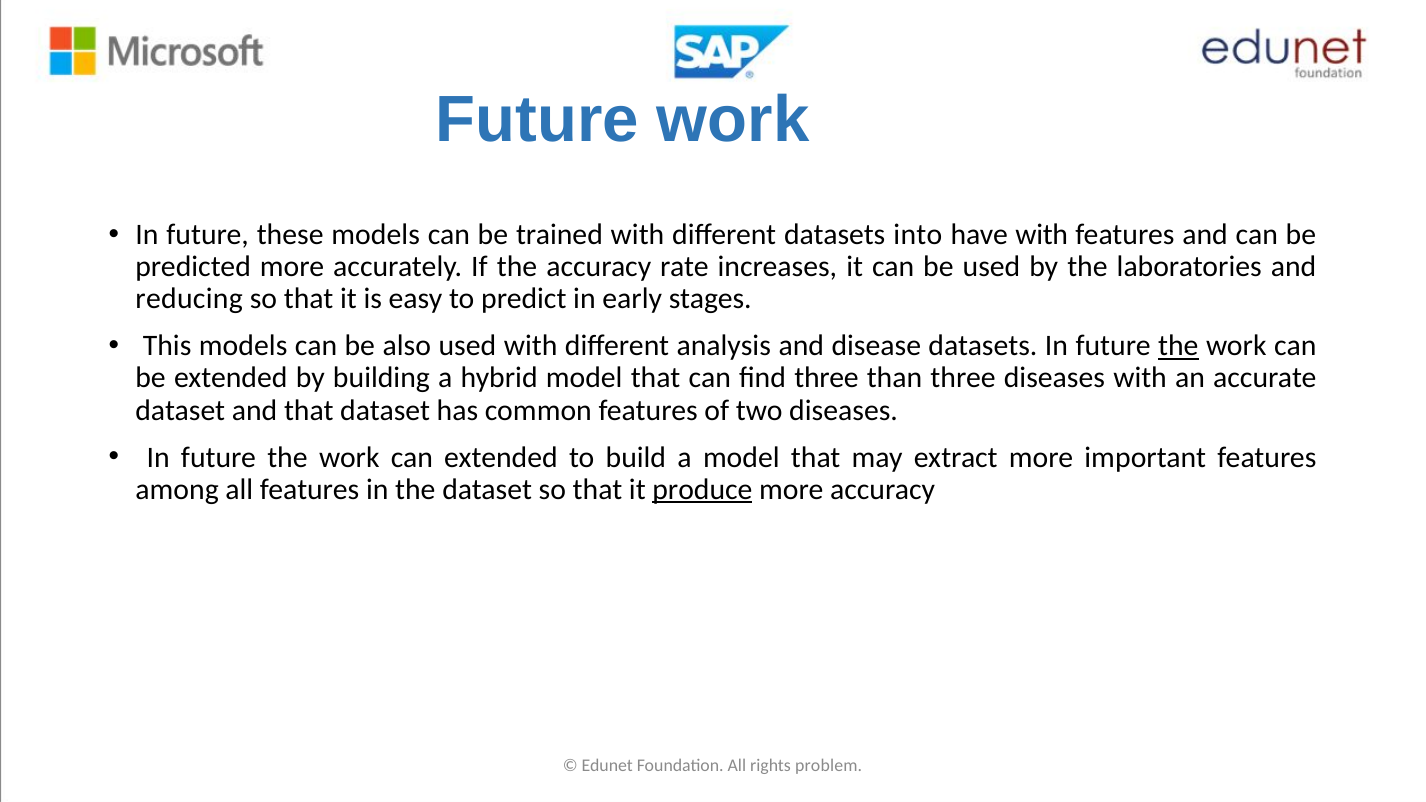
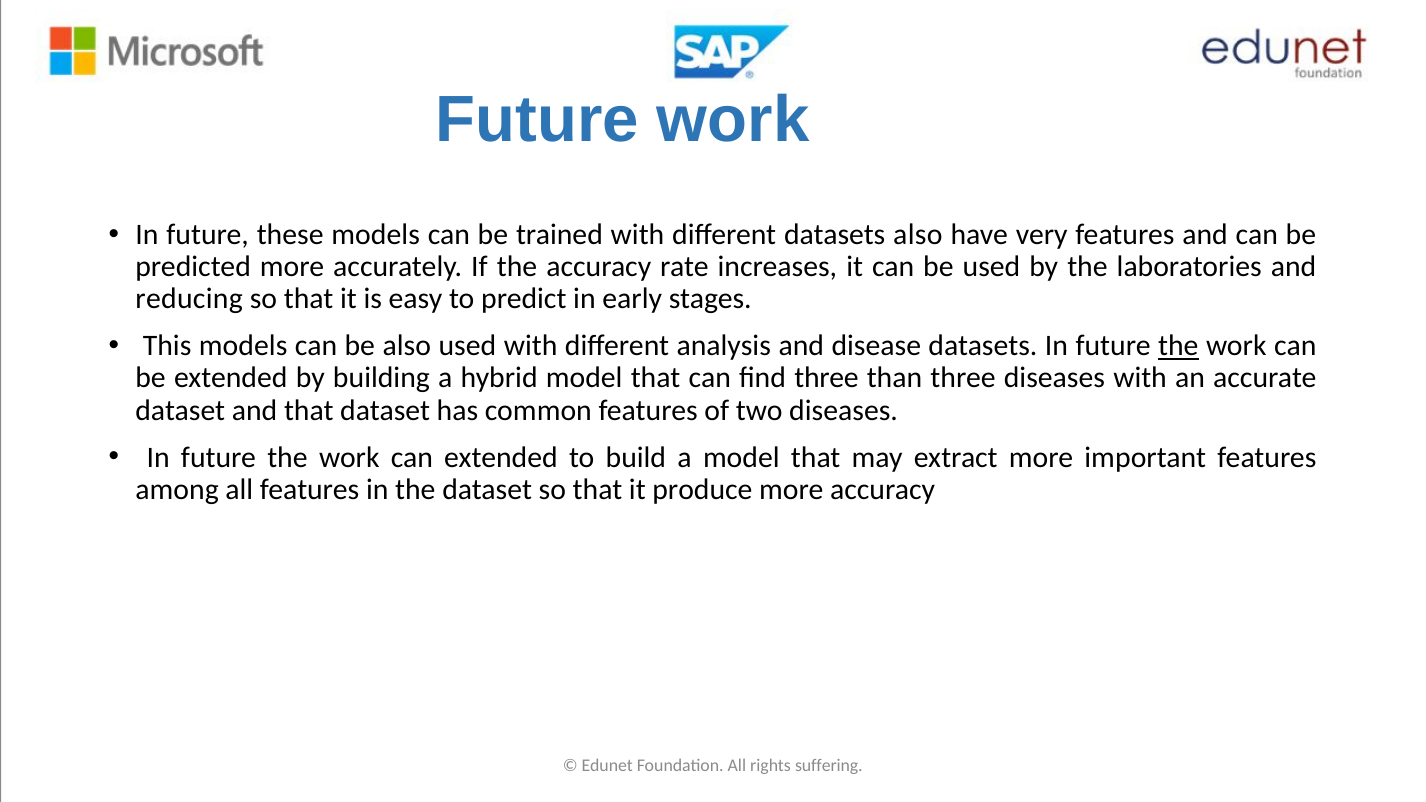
datasets into: into -> also
have with: with -> very
produce underline: present -> none
problem: problem -> suffering
